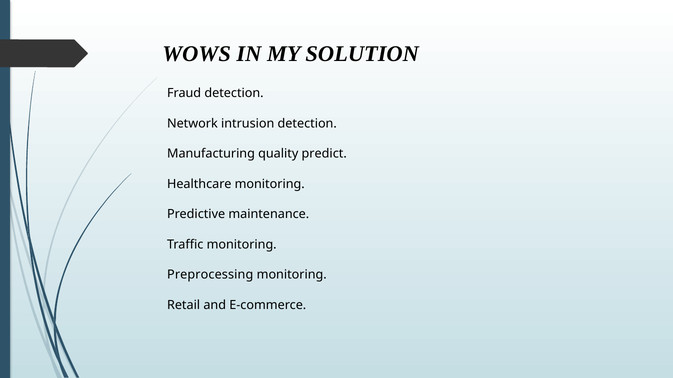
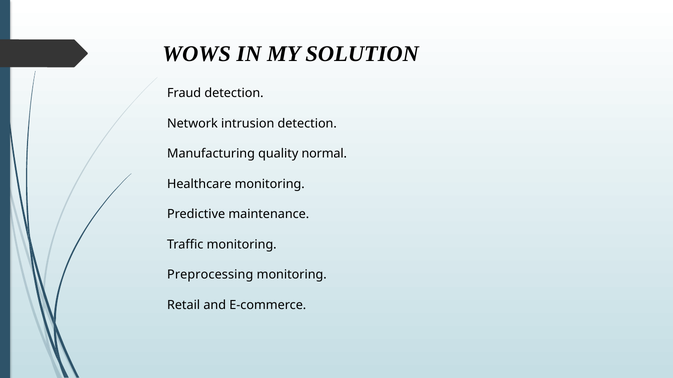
predict: predict -> normal
